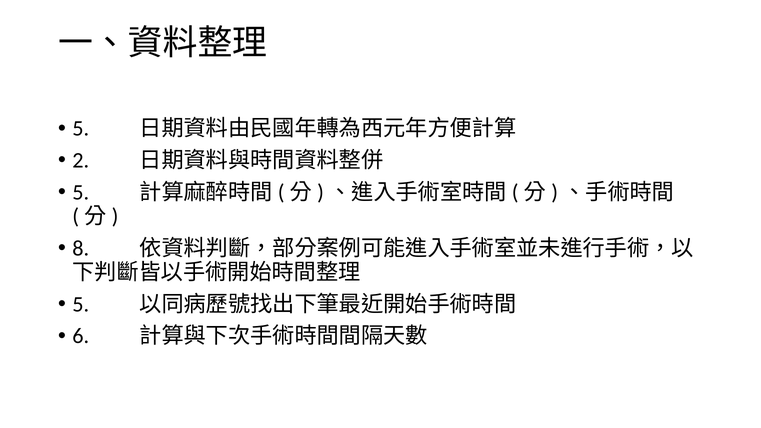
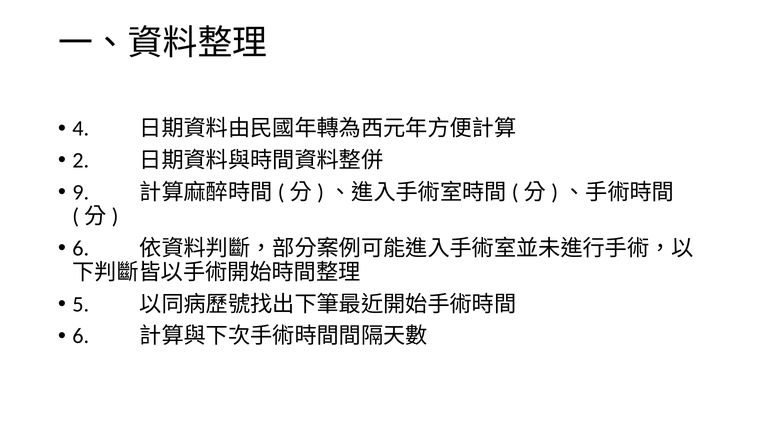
5 at (81, 129): 5 -> 4
5 at (81, 192): 5 -> 9
8 at (81, 248): 8 -> 6
